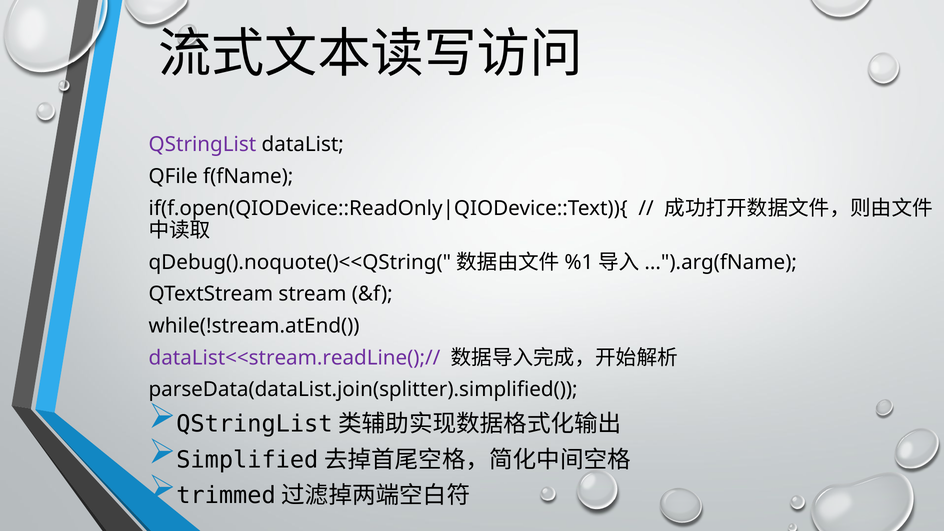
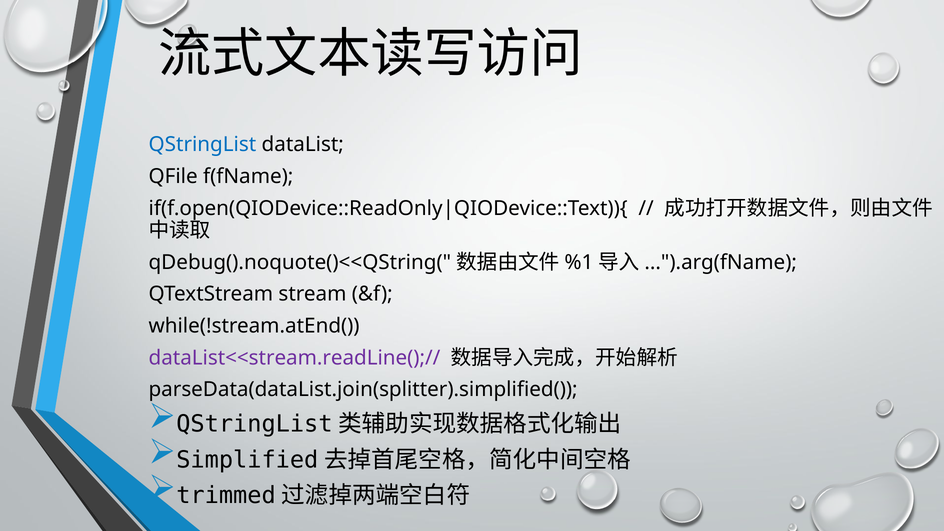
QStringList colour: purple -> blue
